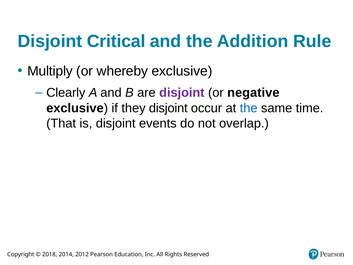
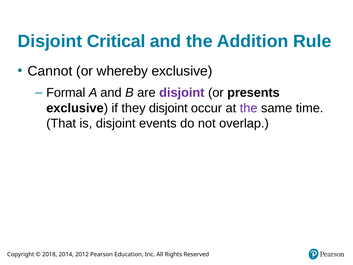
Multiply: Multiply -> Cannot
Clearly: Clearly -> Formal
negative: negative -> presents
the at (249, 108) colour: blue -> purple
